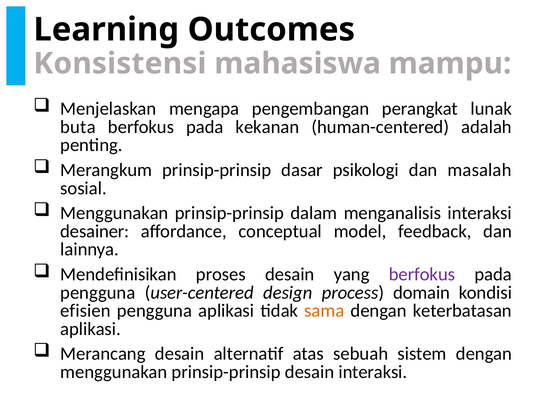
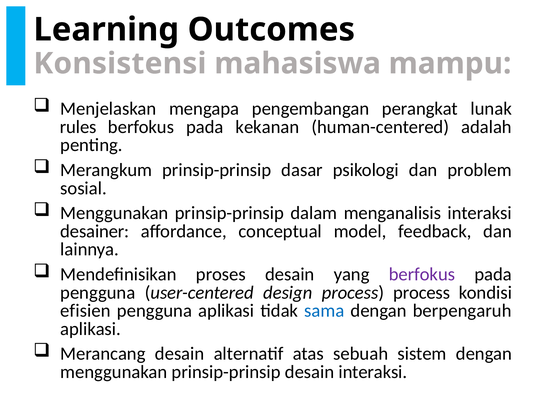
buta: buta -> rules
masalah: masalah -> problem
process domain: domain -> process
sama colour: orange -> blue
keterbatasan: keterbatasan -> berpengaruh
